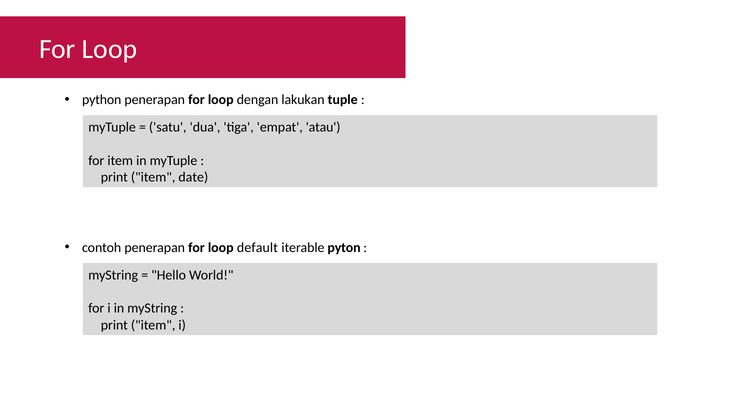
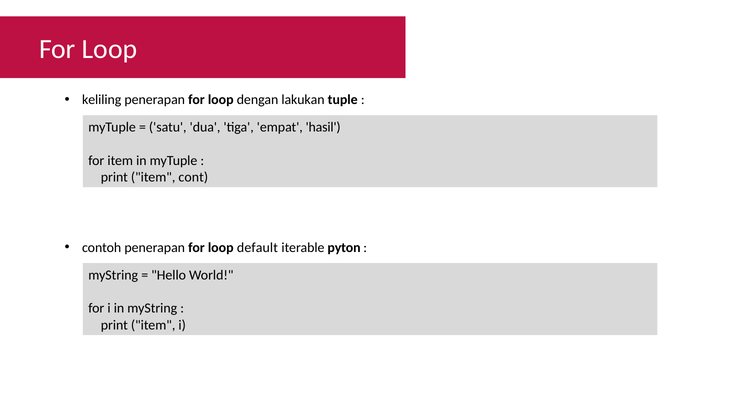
python: python -> keliling
atau: atau -> hasil
date: date -> cont
